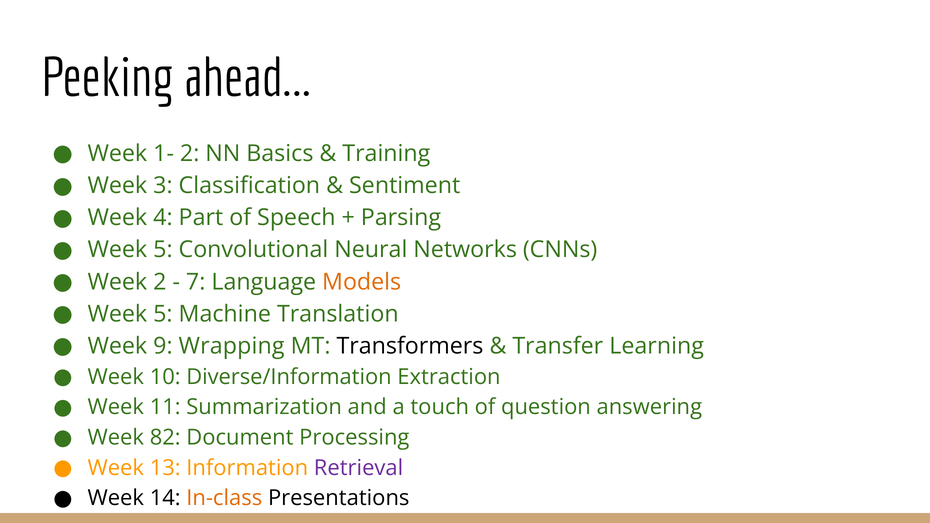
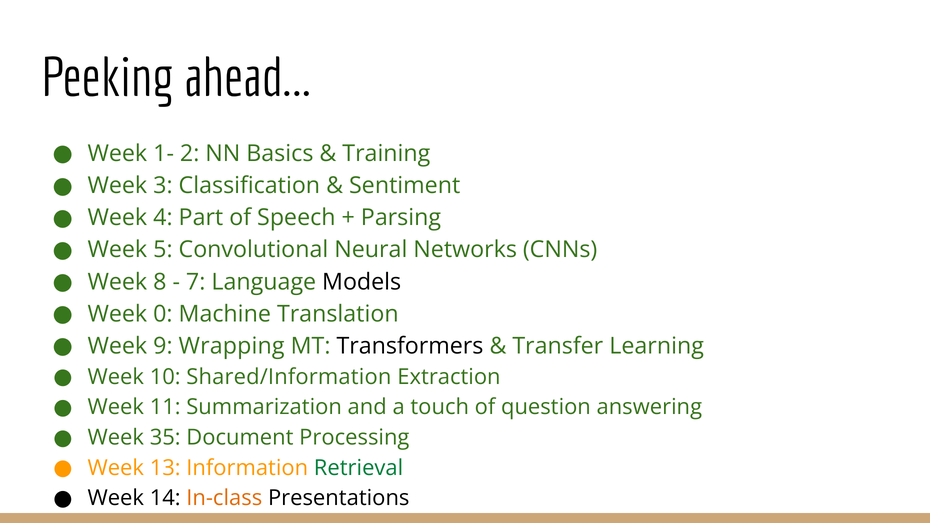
Week 2: 2 -> 8
Models colour: orange -> black
5 at (163, 314): 5 -> 0
Diverse/Information: Diverse/Information -> Shared/Information
82: 82 -> 35
Retrieval colour: purple -> green
